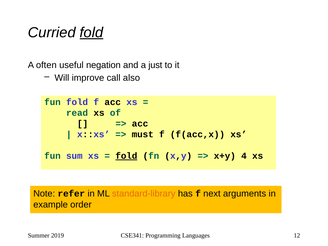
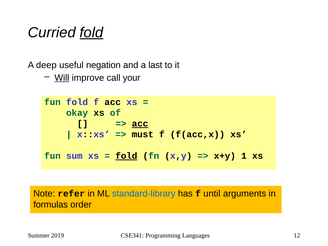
often: often -> deep
just: just -> last
Will underline: none -> present
also: also -> your
read: read -> okay
acc at (140, 124) underline: none -> present
4: 4 -> 1
standard-library colour: orange -> blue
next: next -> until
example: example -> formulas
